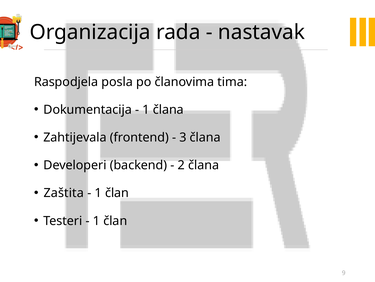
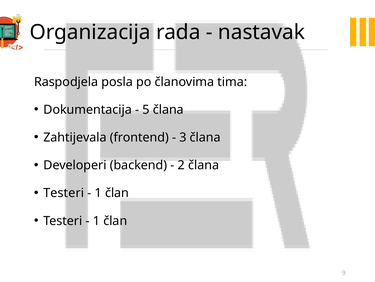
1 at (146, 109): 1 -> 5
Zaštita at (64, 193): Zaštita -> Testeri
